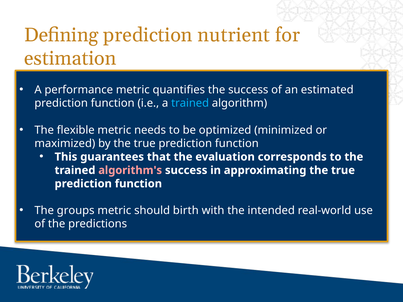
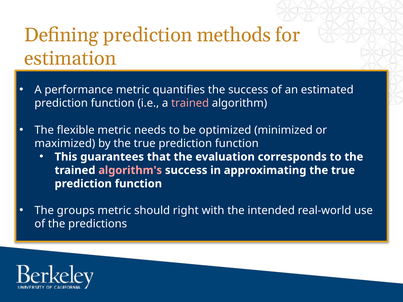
nutrient: nutrient -> methods
trained at (190, 103) colour: light blue -> pink
birth: birth -> right
